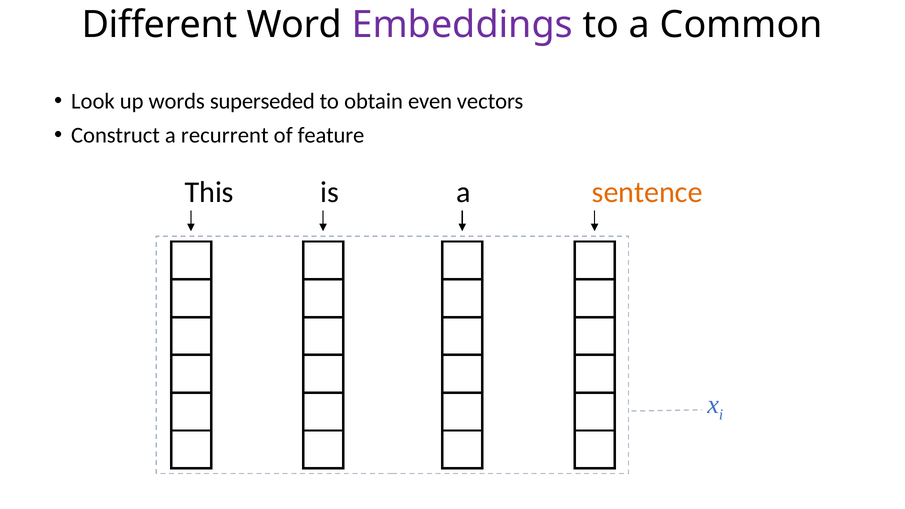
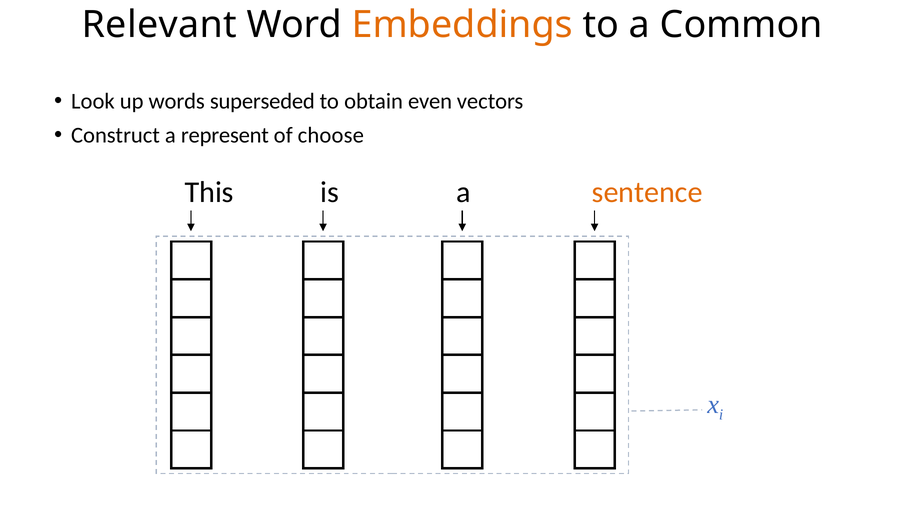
Different: Different -> Relevant
Embeddings colour: purple -> orange
recurrent: recurrent -> represent
feature: feature -> choose
